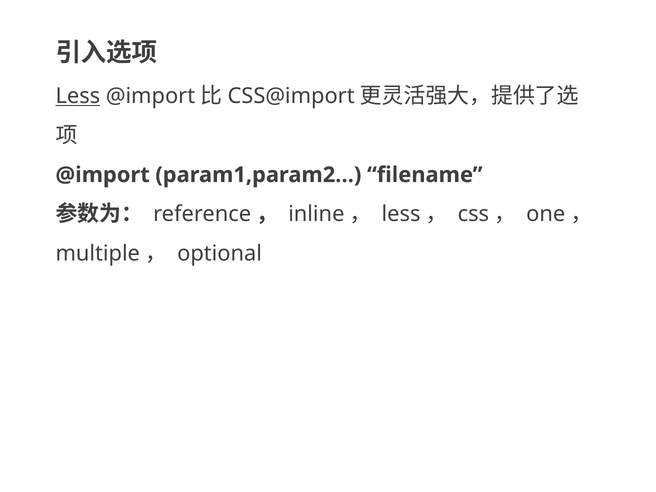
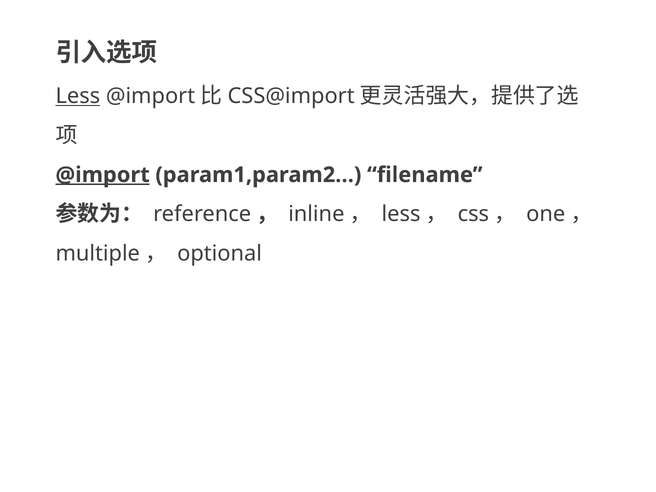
@import at (103, 175) underline: none -> present
